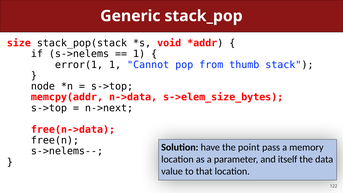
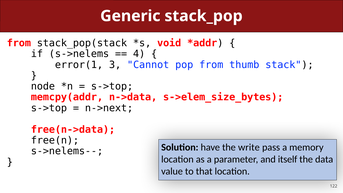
size at (19, 43): size -> from
1 at (139, 54): 1 -> 4
error(1 1: 1 -> 3
point: point -> write
